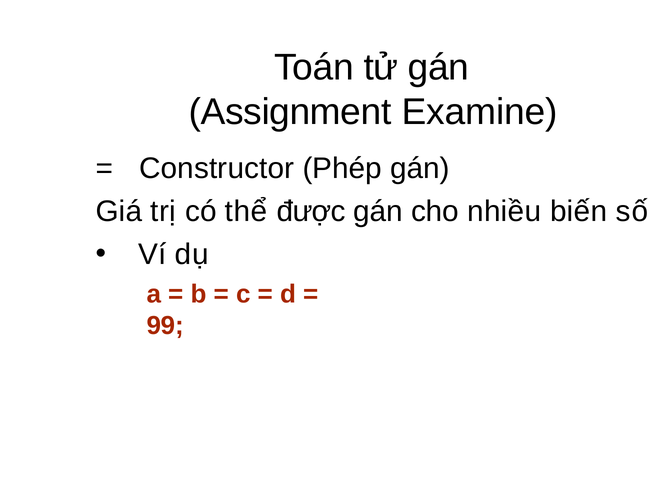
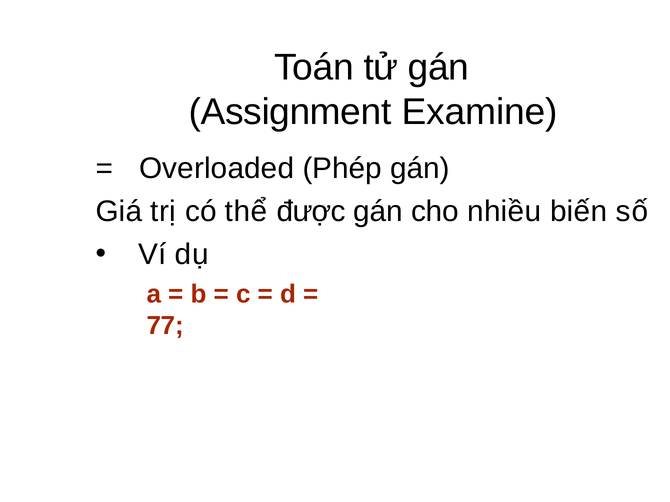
Constructor: Constructor -> Overloaded
99: 99 -> 77
